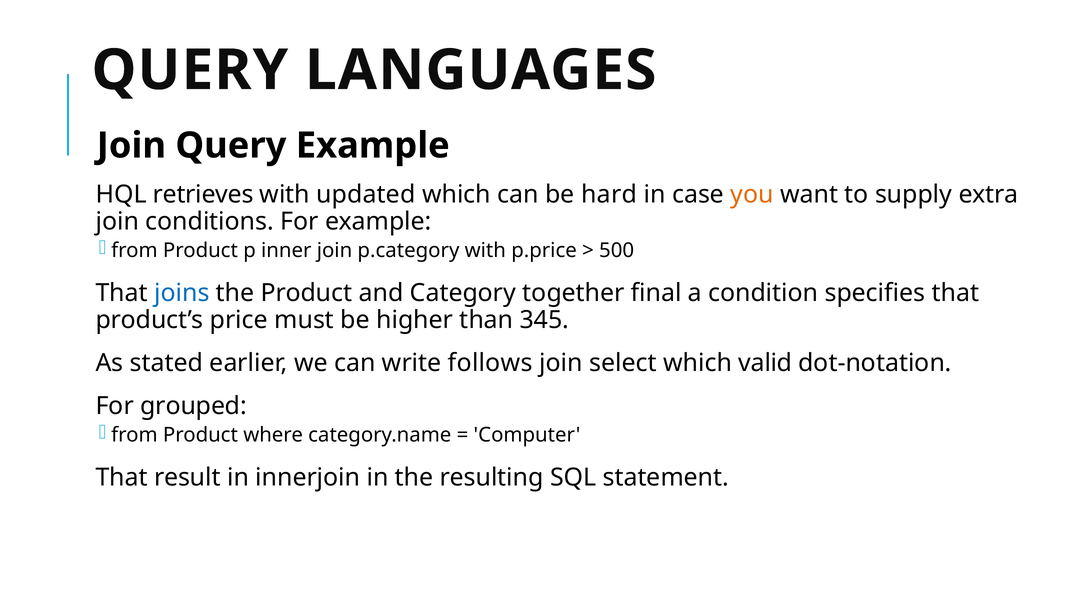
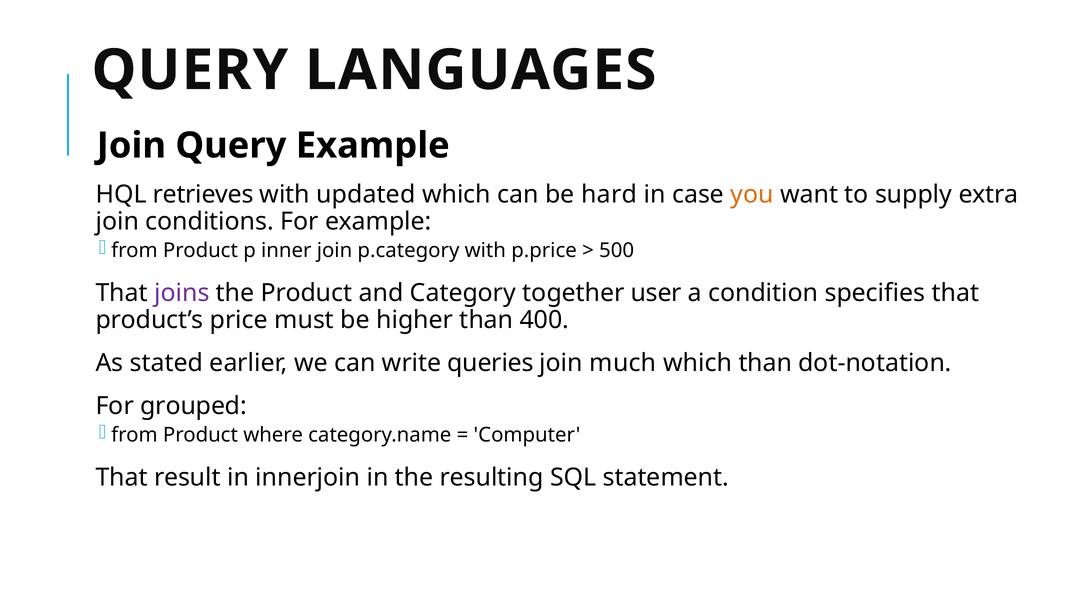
joins colour: blue -> purple
final: final -> user
345: 345 -> 400
follows: follows -> queries
select: select -> much
which valid: valid -> than
